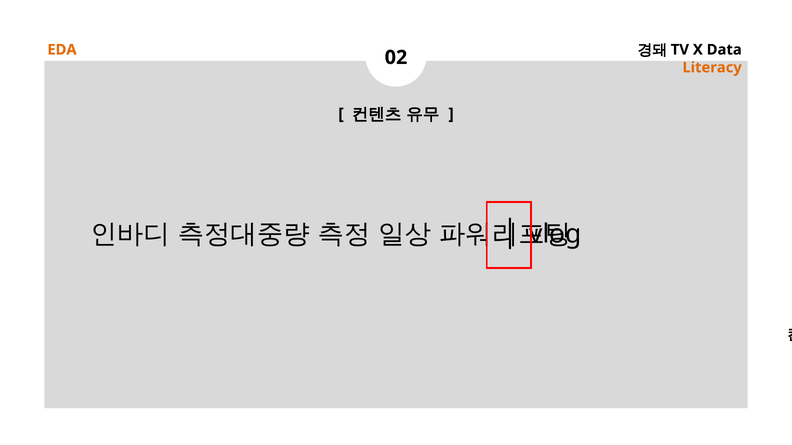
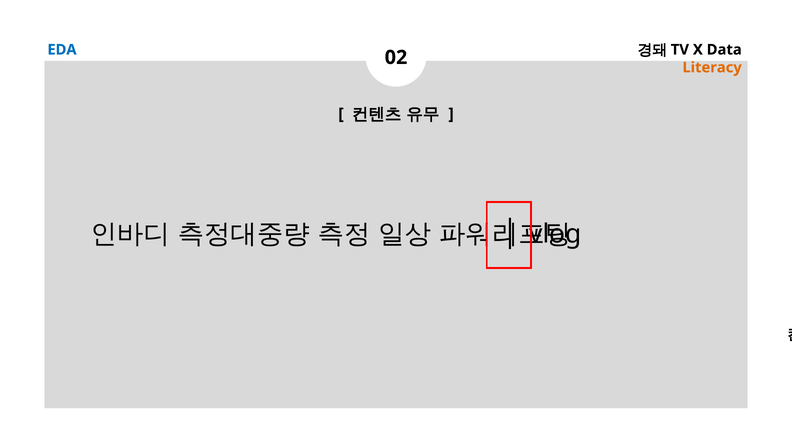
EDA colour: orange -> blue
